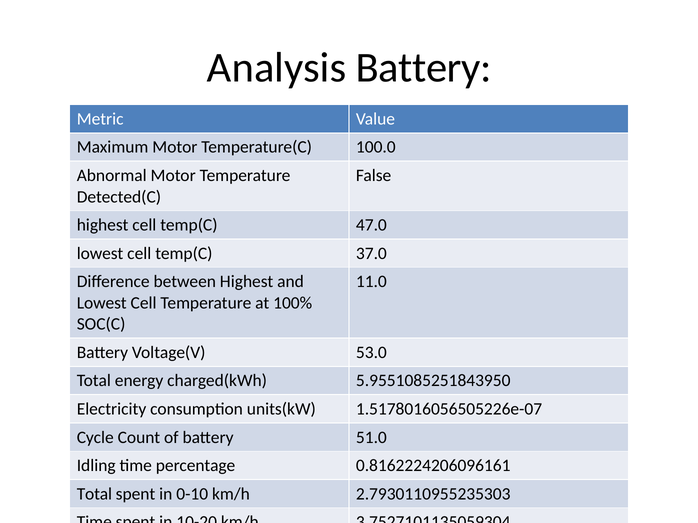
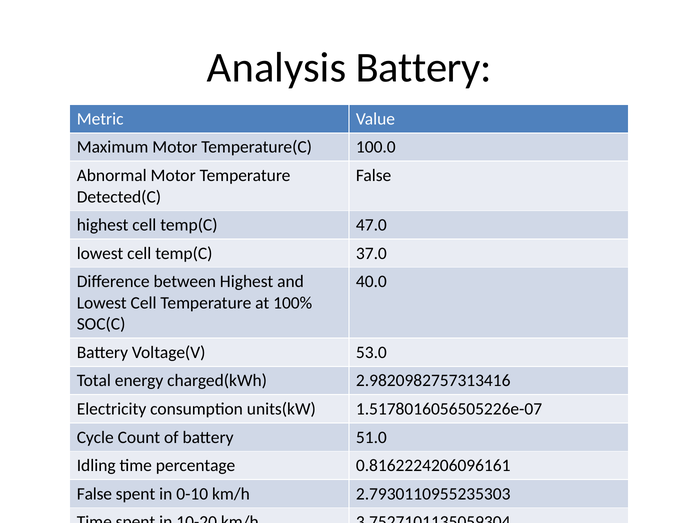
11.0: 11.0 -> 40.0
5.9551085251843950: 5.9551085251843950 -> 2.9820982757313416
Total at (94, 494): Total -> False
